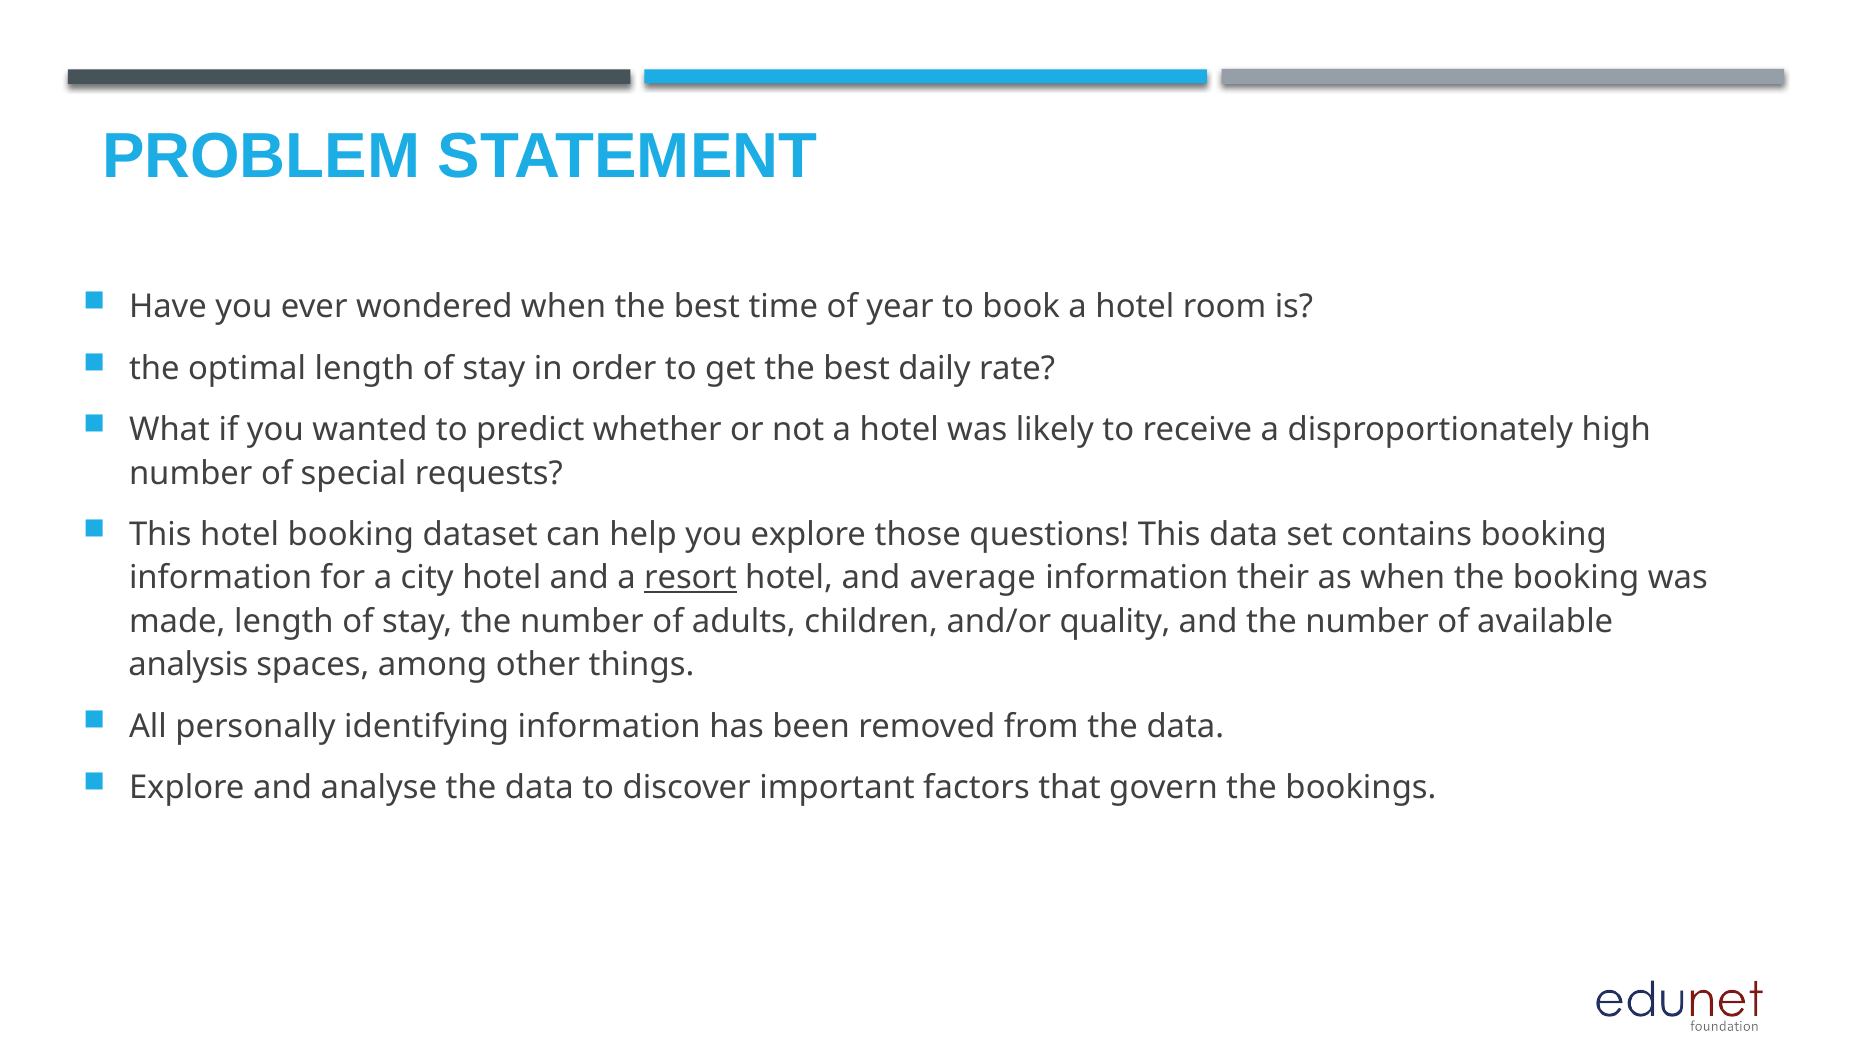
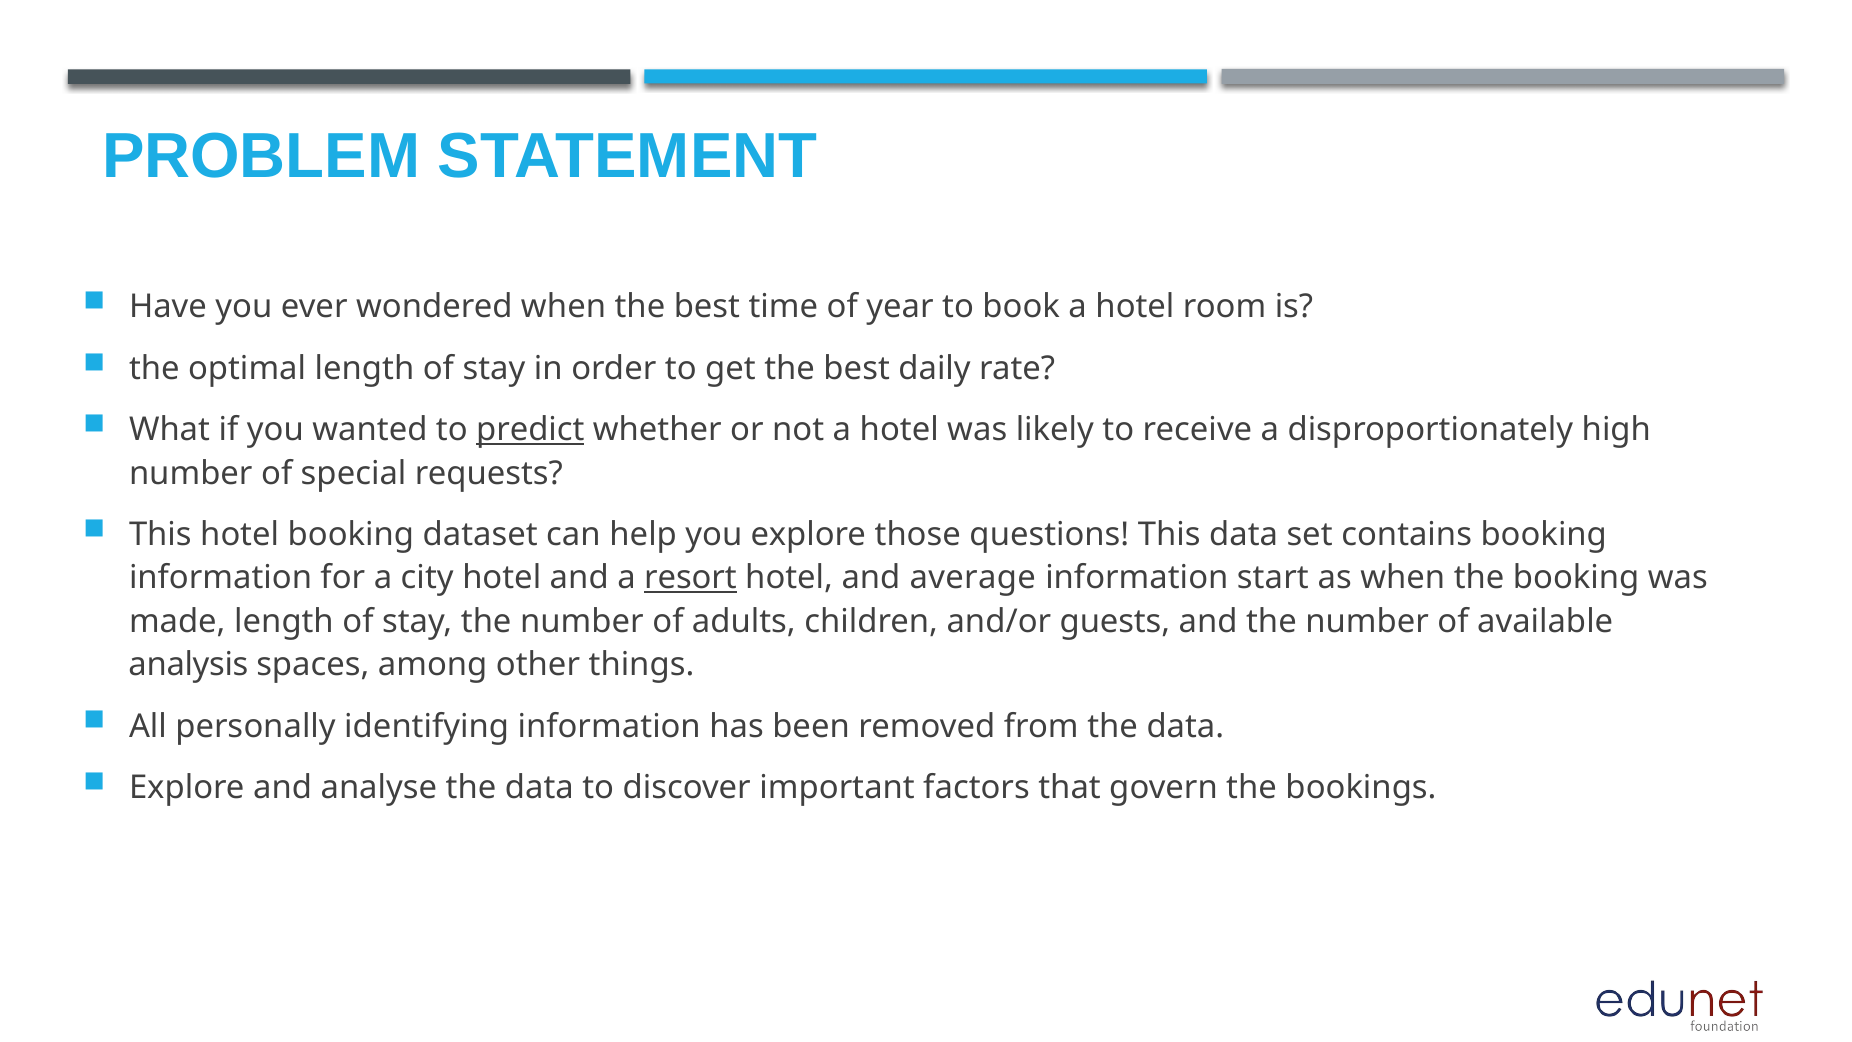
predict underline: none -> present
their: their -> start
quality: quality -> guests
